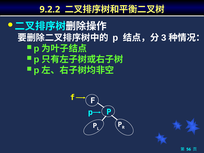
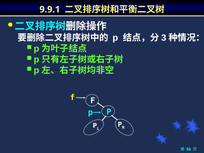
9.2.2: 9.2.2 -> 9.9.1
